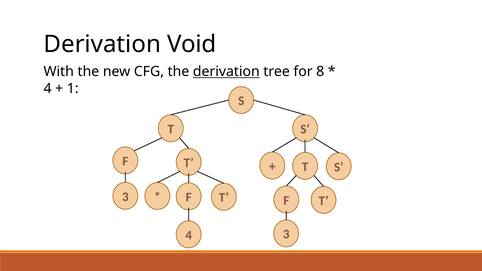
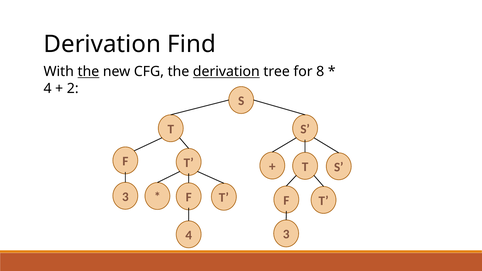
Void: Void -> Find
the at (88, 72) underline: none -> present
1: 1 -> 2
